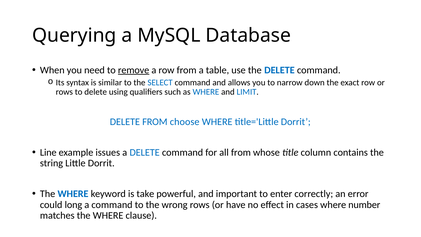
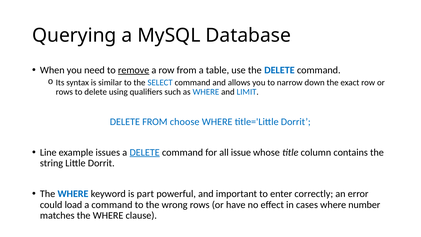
DELETE at (145, 152) underline: none -> present
all from: from -> issue
take: take -> part
long: long -> load
